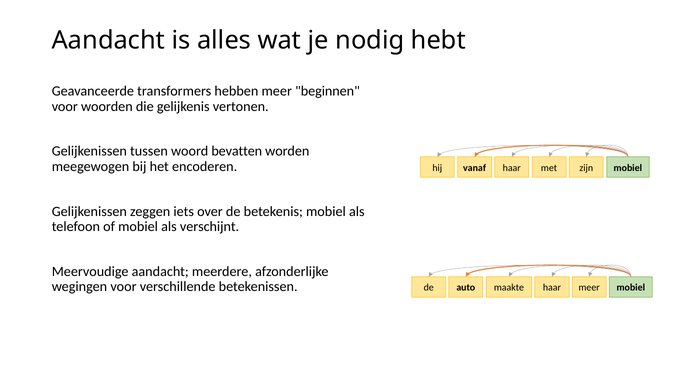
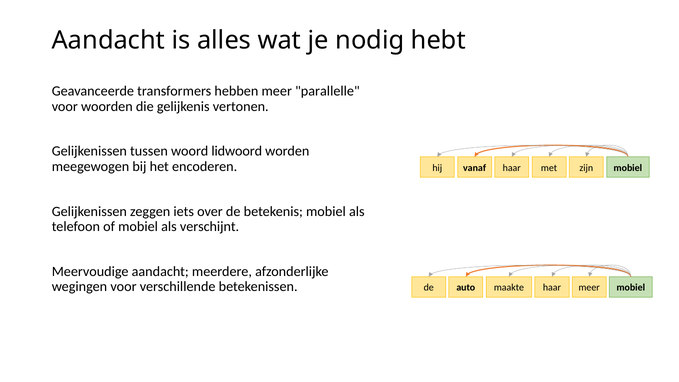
beginnen: beginnen -> parallelle
bevatten: bevatten -> lidwoord
